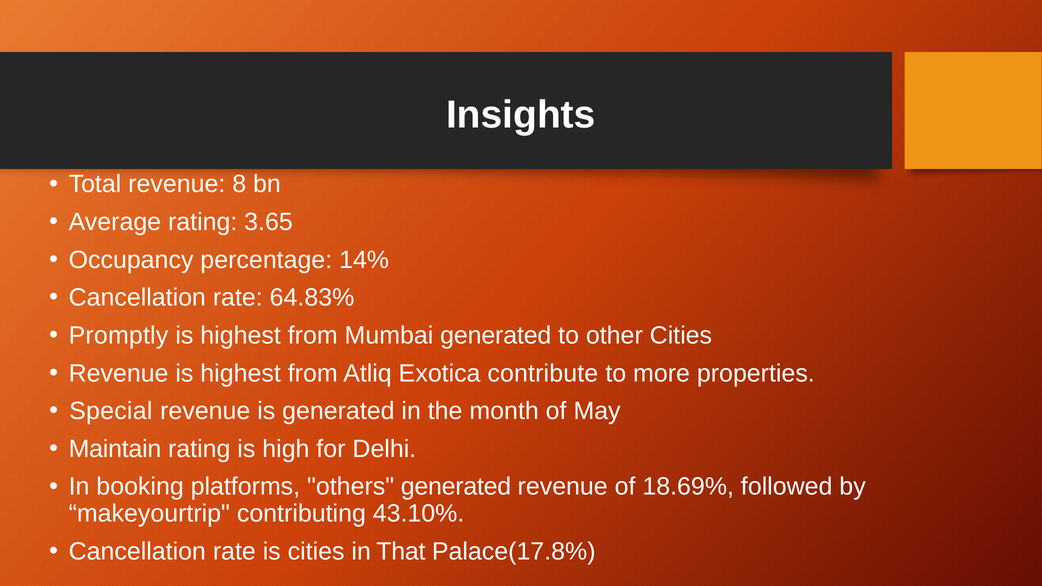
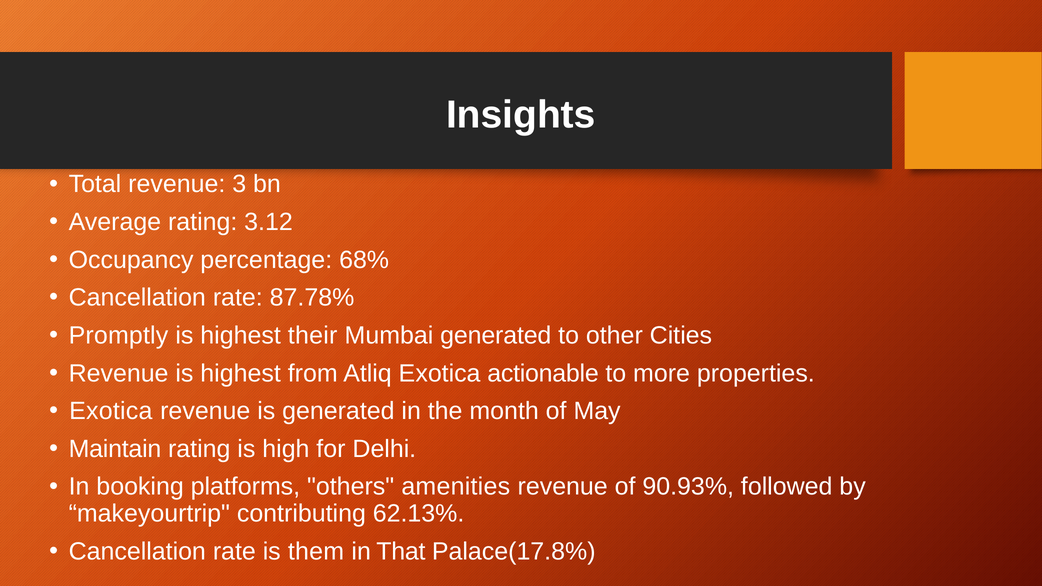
8: 8 -> 3
3.65: 3.65 -> 3.12
14%: 14% -> 68%
64.83%: 64.83% -> 87.78%
from at (313, 336): from -> their
contribute: contribute -> actionable
Special at (111, 411): Special -> Exotica
others generated: generated -> amenities
18.69%: 18.69% -> 90.93%
43.10%: 43.10% -> 62.13%
is cities: cities -> them
